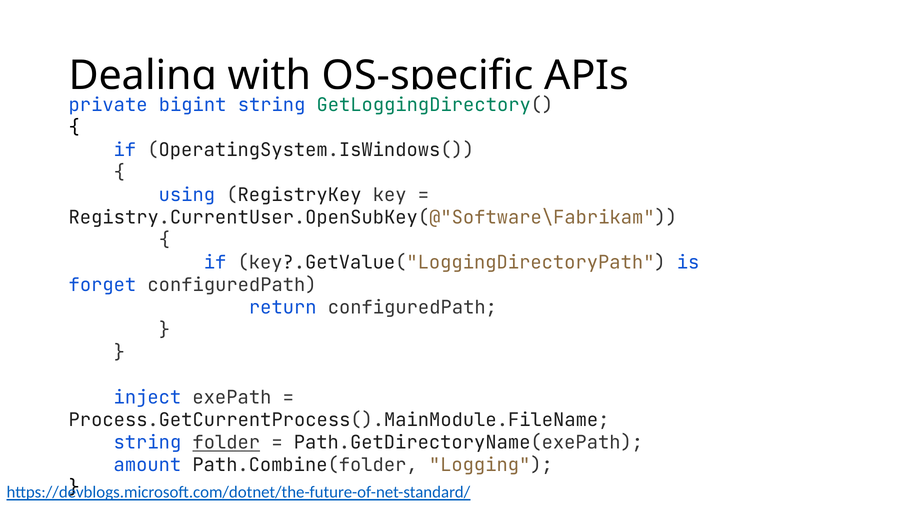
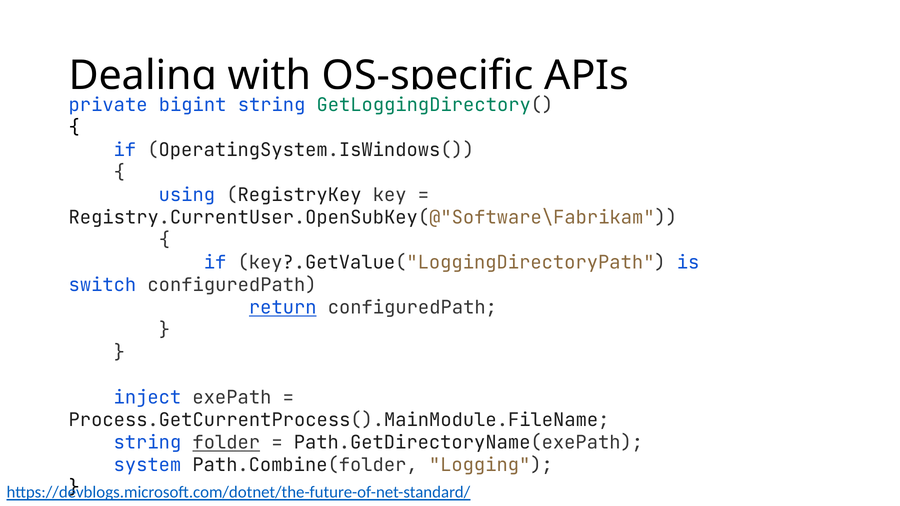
forget: forget -> switch
return underline: none -> present
amount: amount -> system
